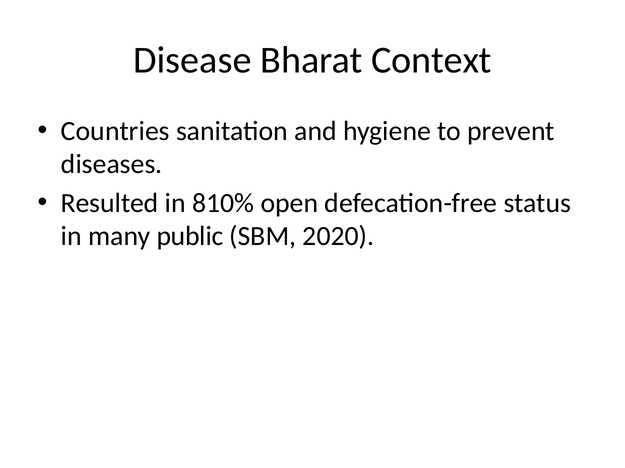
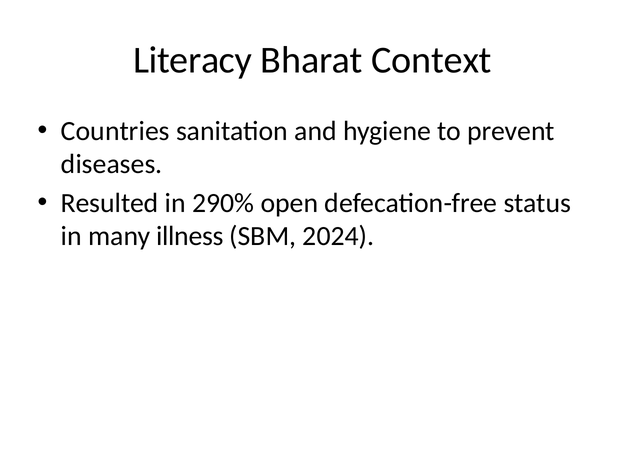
Disease: Disease -> Literacy
810%: 810% -> 290%
public: public -> illness
2020: 2020 -> 2024
